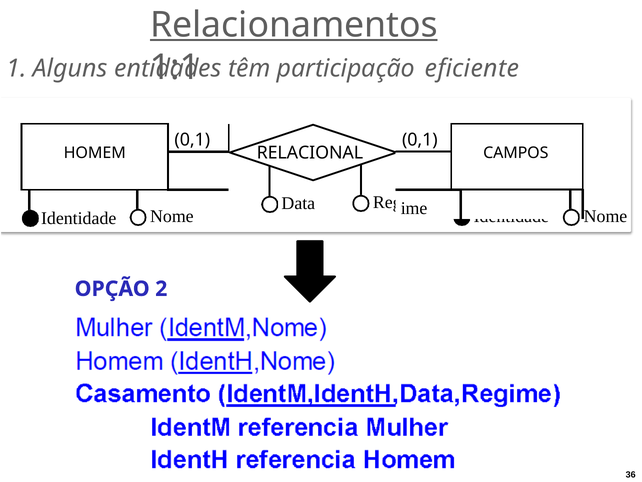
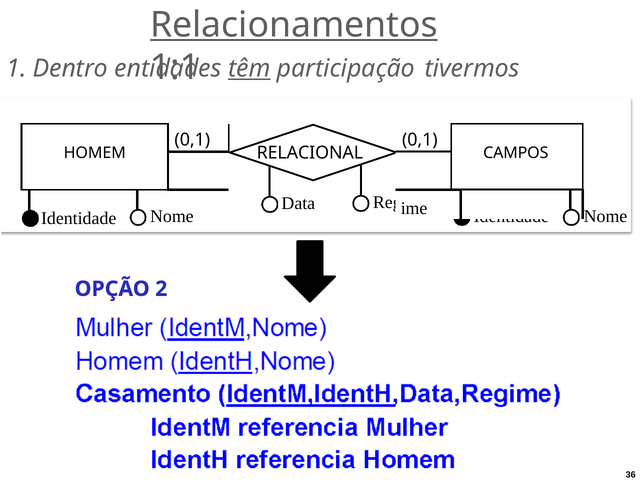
Alguns: Alguns -> Dentro
têm underline: none -> present
eficiente: eficiente -> tivermos
